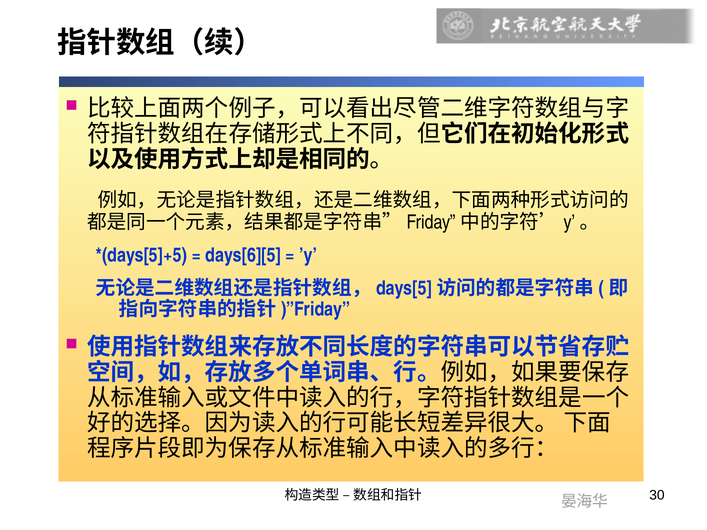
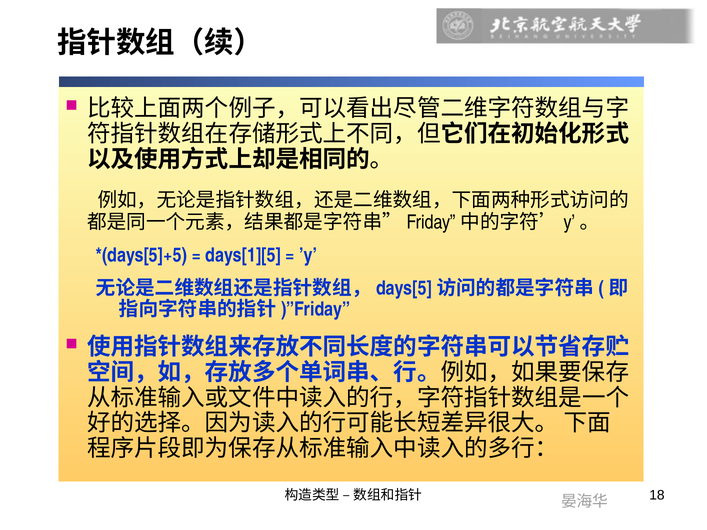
days[6][5: days[6][5 -> days[1][5
30: 30 -> 18
